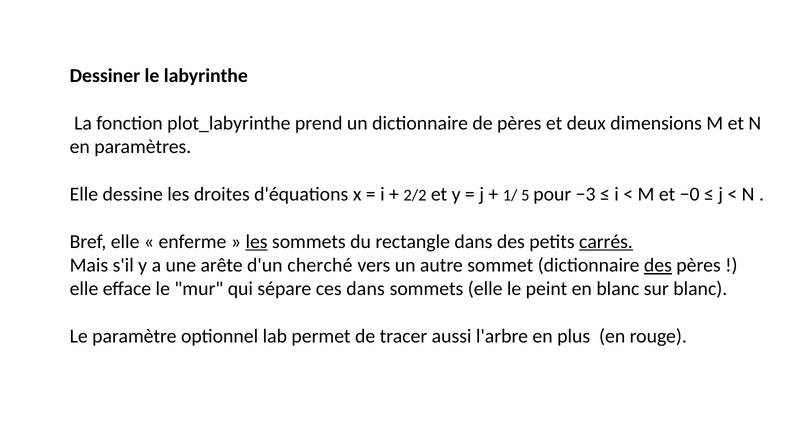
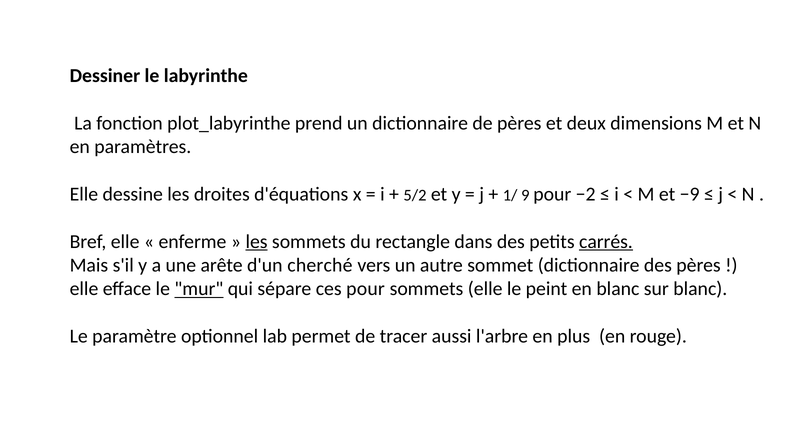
2/2: 2/2 -> 5/2
5: 5 -> 9
−3: −3 -> −2
−0: −0 -> −9
des at (658, 265) underline: present -> none
mur underline: none -> present
ces dans: dans -> pour
